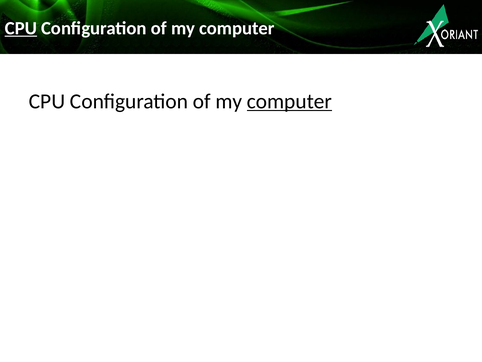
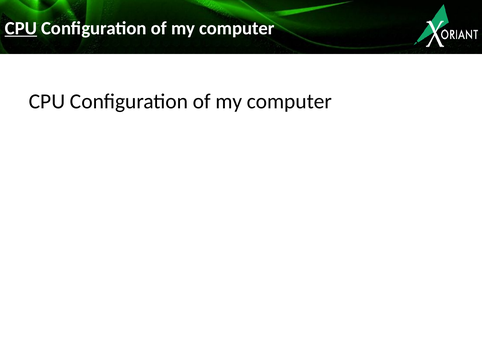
computer at (289, 101) underline: present -> none
